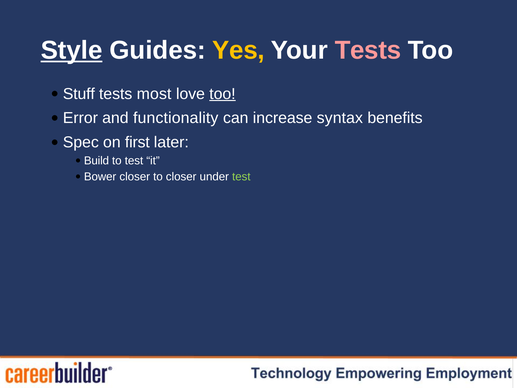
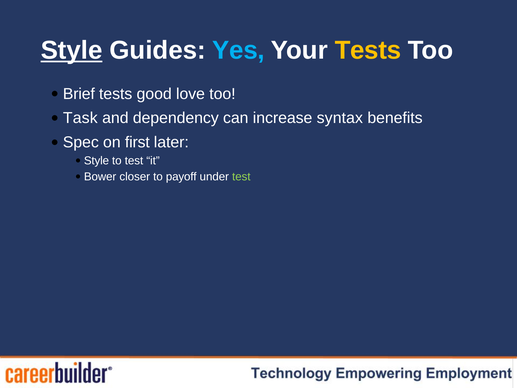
Yes colour: yellow -> light blue
Tests at (368, 50) colour: pink -> yellow
Stuff: Stuff -> Brief
most: most -> good
too at (222, 94) underline: present -> none
Error: Error -> Task
functionality: functionality -> dependency
Build at (96, 161): Build -> Style
to closer: closer -> payoff
